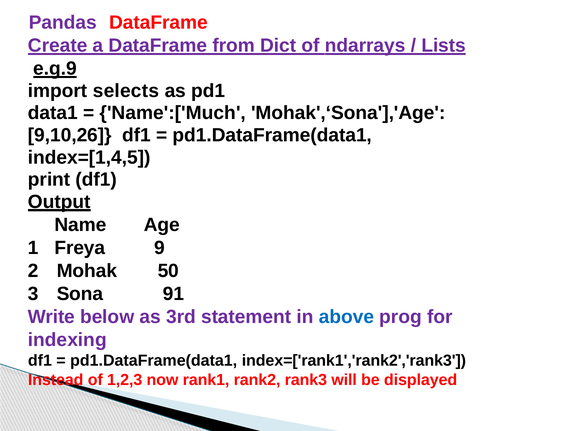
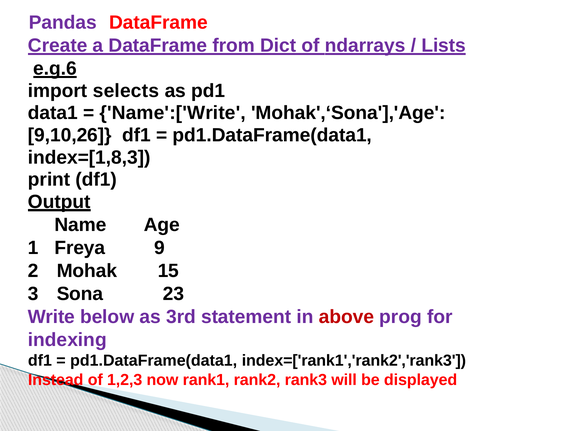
e.g.9: e.g.9 -> e.g.6
Name':['Much: Name':['Much -> Name':['Write
index=[1,4,5: index=[1,4,5 -> index=[1,8,3
50: 50 -> 15
91: 91 -> 23
above colour: blue -> red
